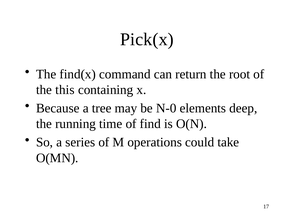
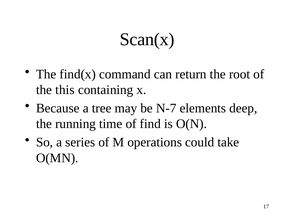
Pick(x: Pick(x -> Scan(x
N-0: N-0 -> N-7
